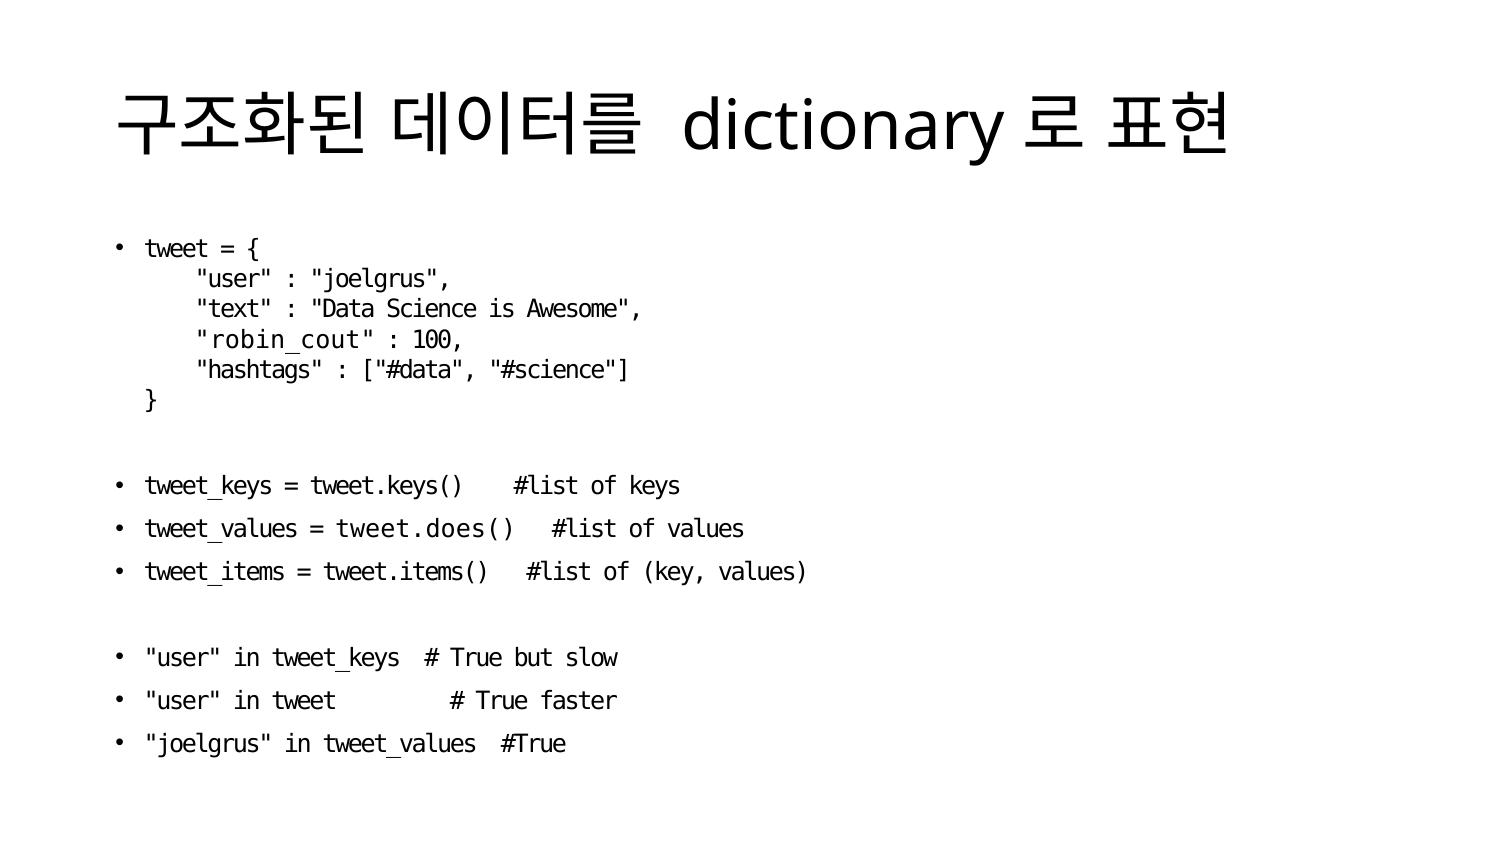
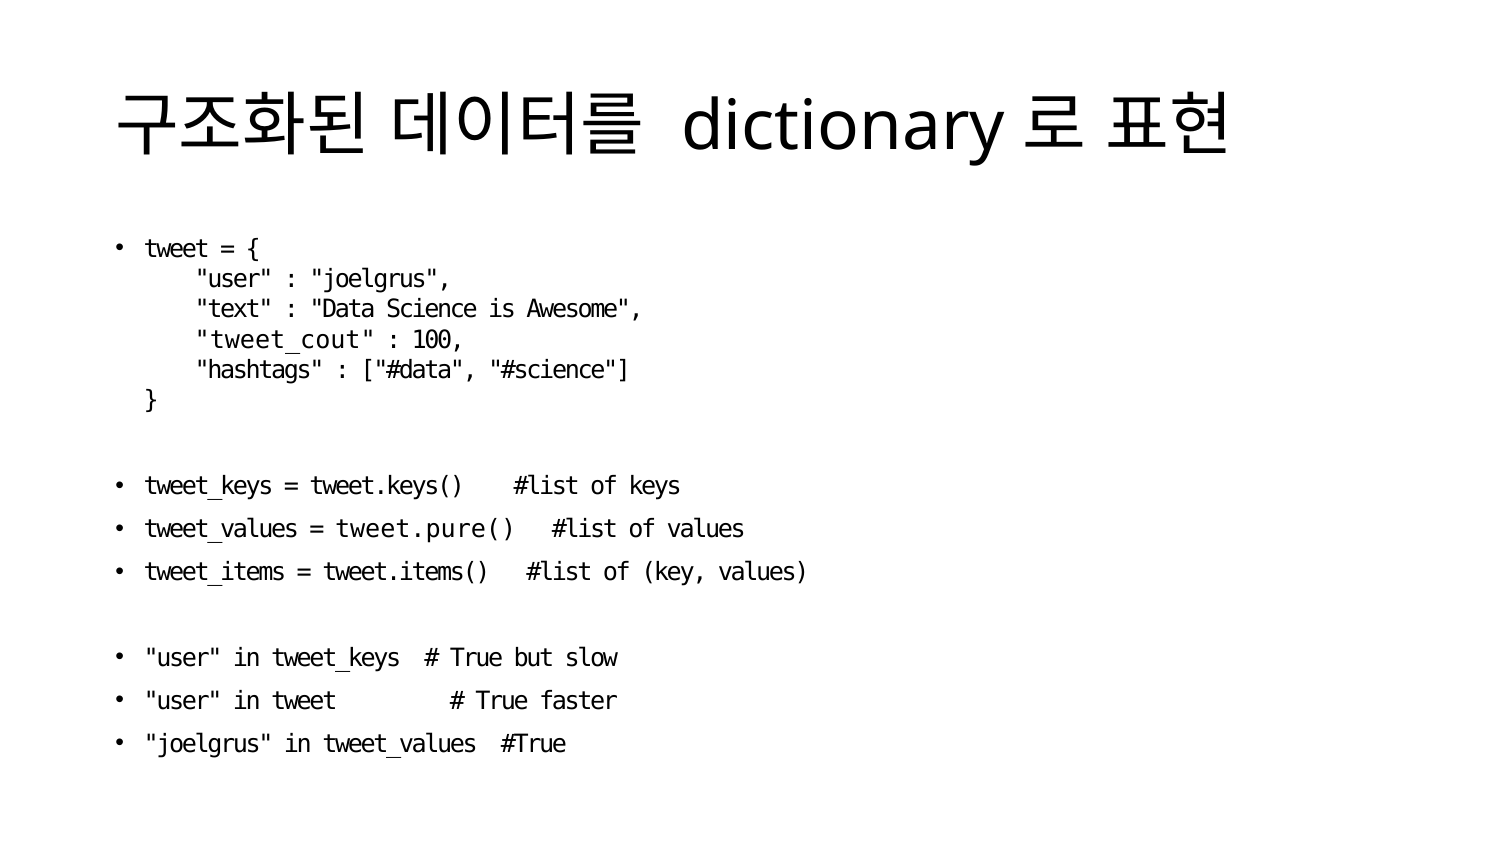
robin_cout: robin_cout -> tweet_cout
tweet.does(: tweet.does( -> tweet.pure(
